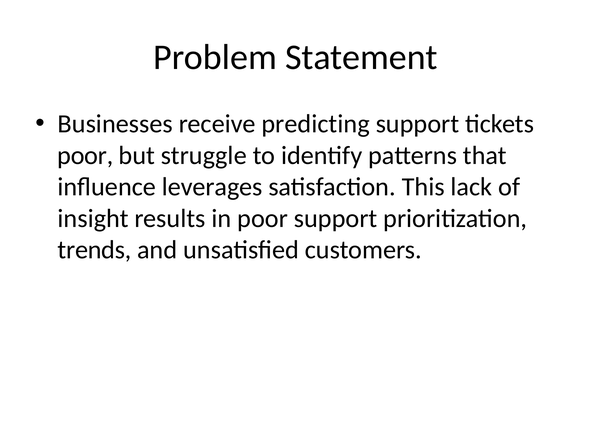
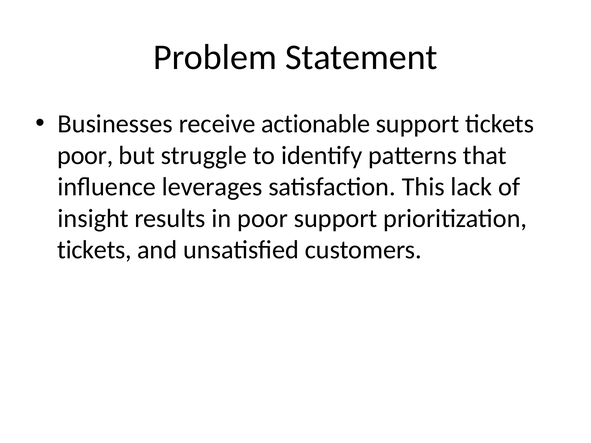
predicting: predicting -> actionable
trends at (95, 250): trends -> tickets
